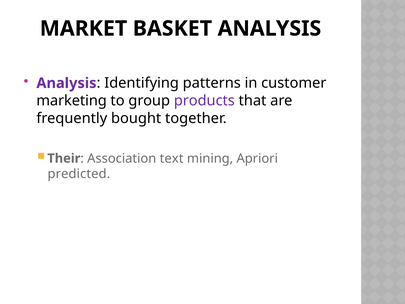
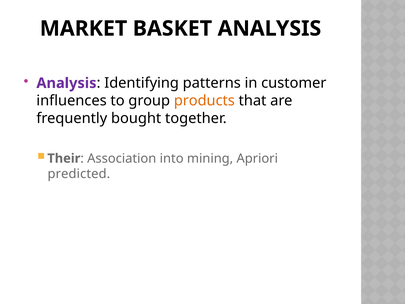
marketing: marketing -> influences
products colour: purple -> orange
text: text -> into
